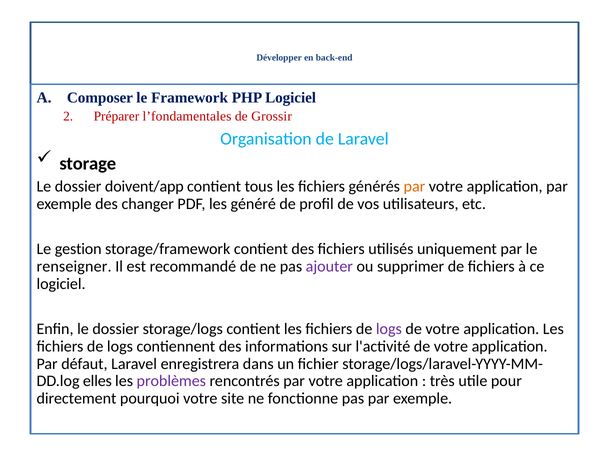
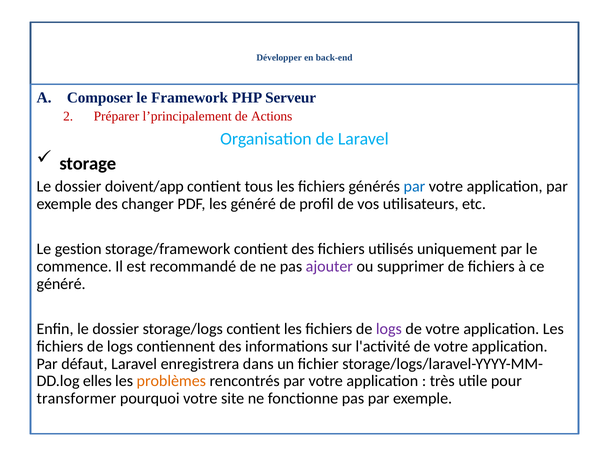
PHP Logiciel: Logiciel -> Serveur
l’fondamentales: l’fondamentales -> l’principalement
Grossir: Grossir -> Actions
par at (414, 187) colour: orange -> blue
renseigner: renseigner -> commence
logiciel at (61, 284): logiciel -> généré
problèmes colour: purple -> orange
directement: directement -> transformer
